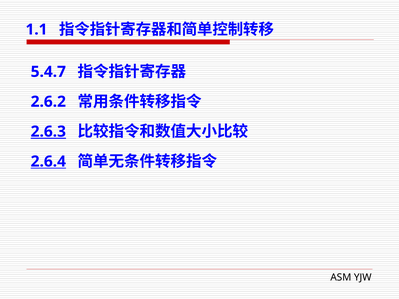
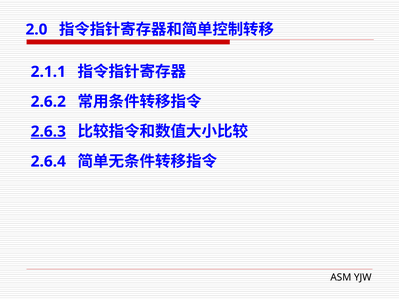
1.1: 1.1 -> 2.0
5.4.7: 5.4.7 -> 2.1.1
2.6.4 underline: present -> none
